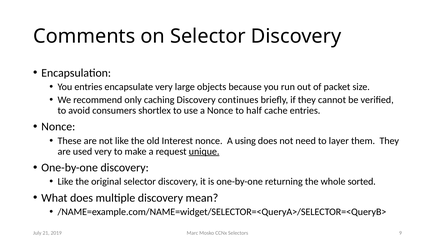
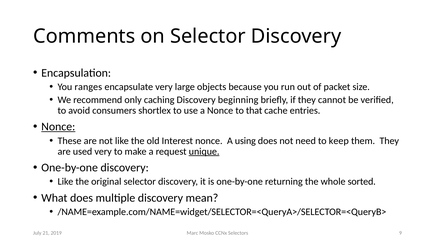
You entries: entries -> ranges
continues: continues -> beginning
half: half -> that
Nonce at (58, 127) underline: none -> present
layer: layer -> keep
